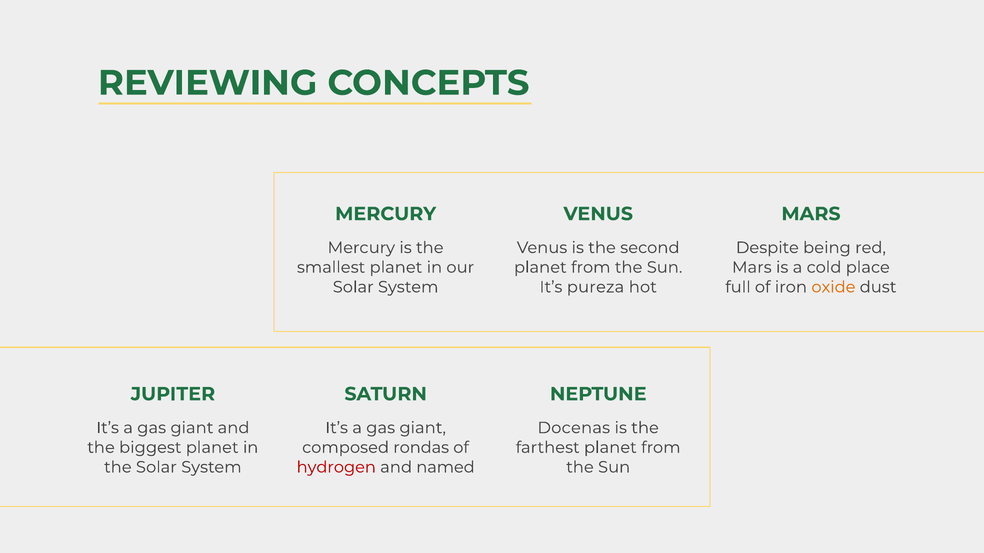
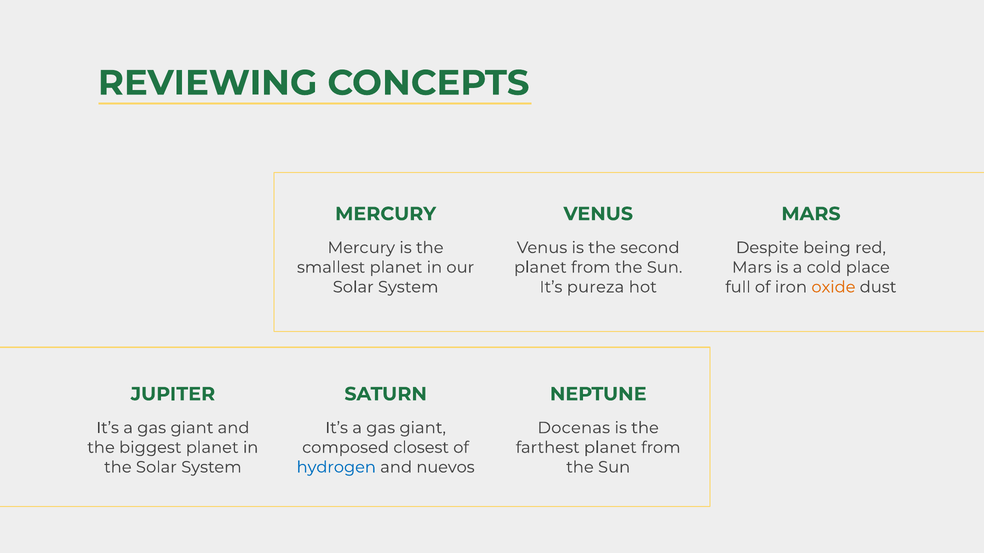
rondas: rondas -> closest
hydrogen colour: red -> blue
named: named -> nuevos
